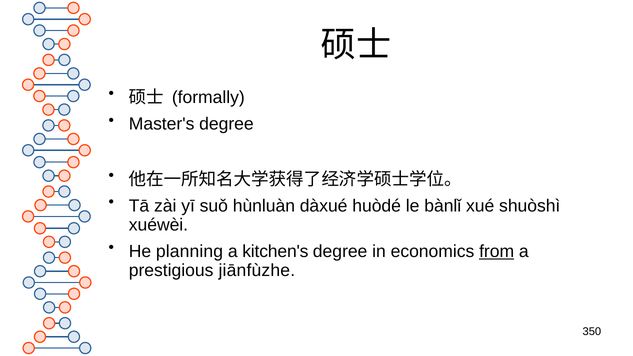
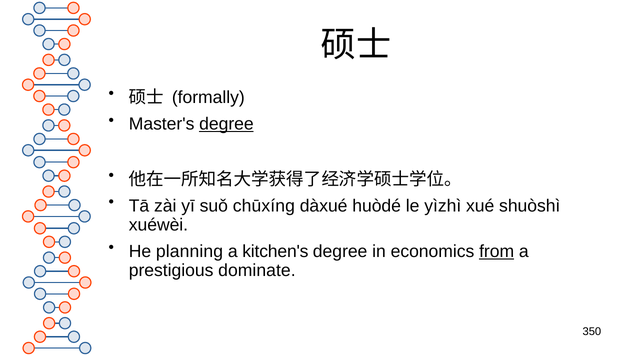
degree at (226, 124) underline: none -> present
hùnluàn: hùnluàn -> chūxíng
bànlǐ: bànlǐ -> yìzhì
jiānfùzhe: jiānfùzhe -> dominate
